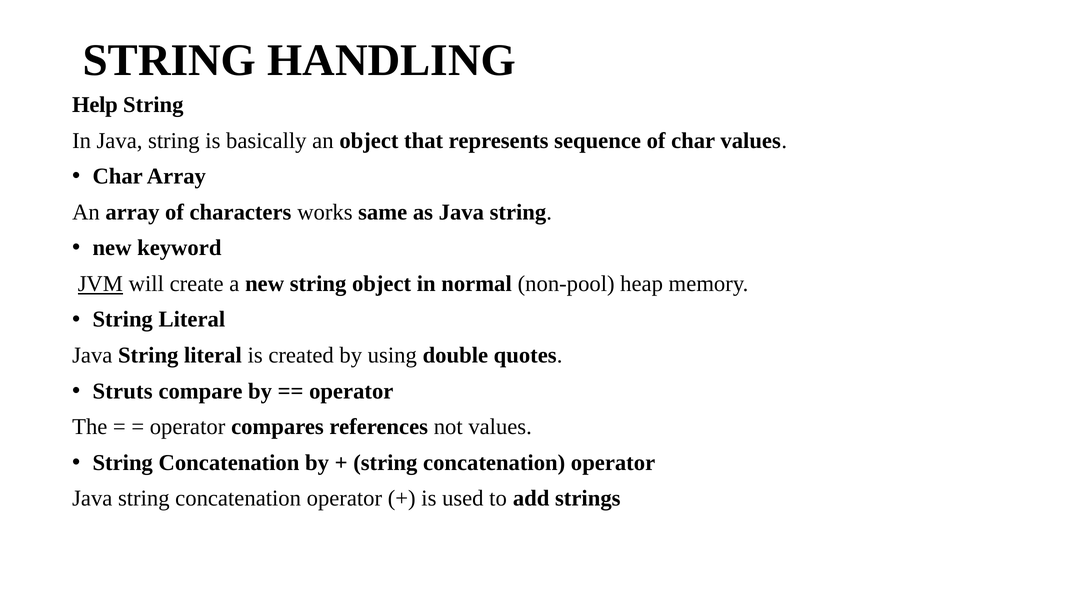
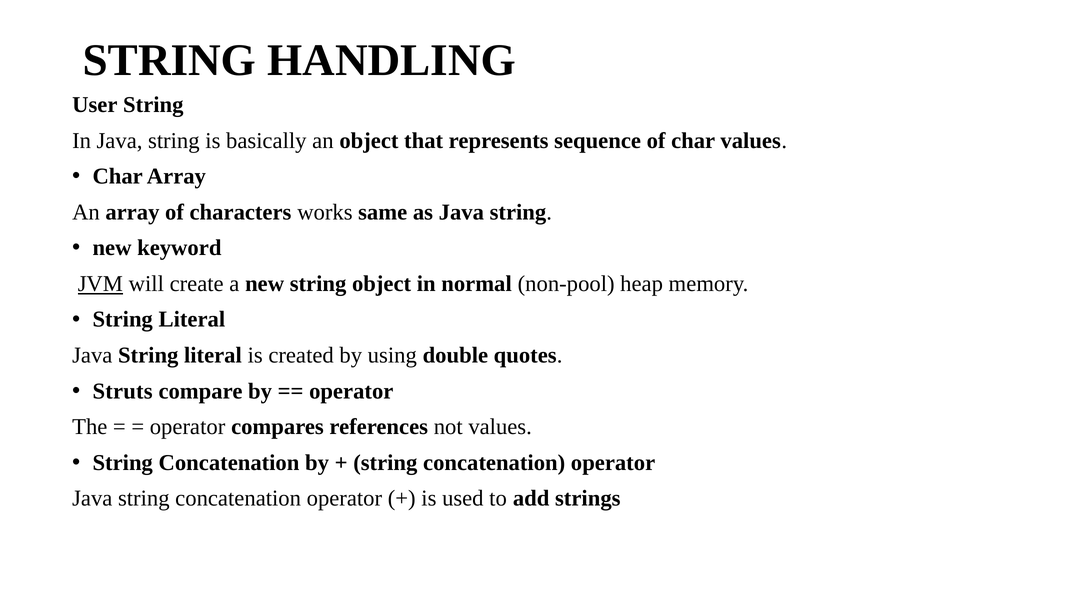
Help: Help -> User
